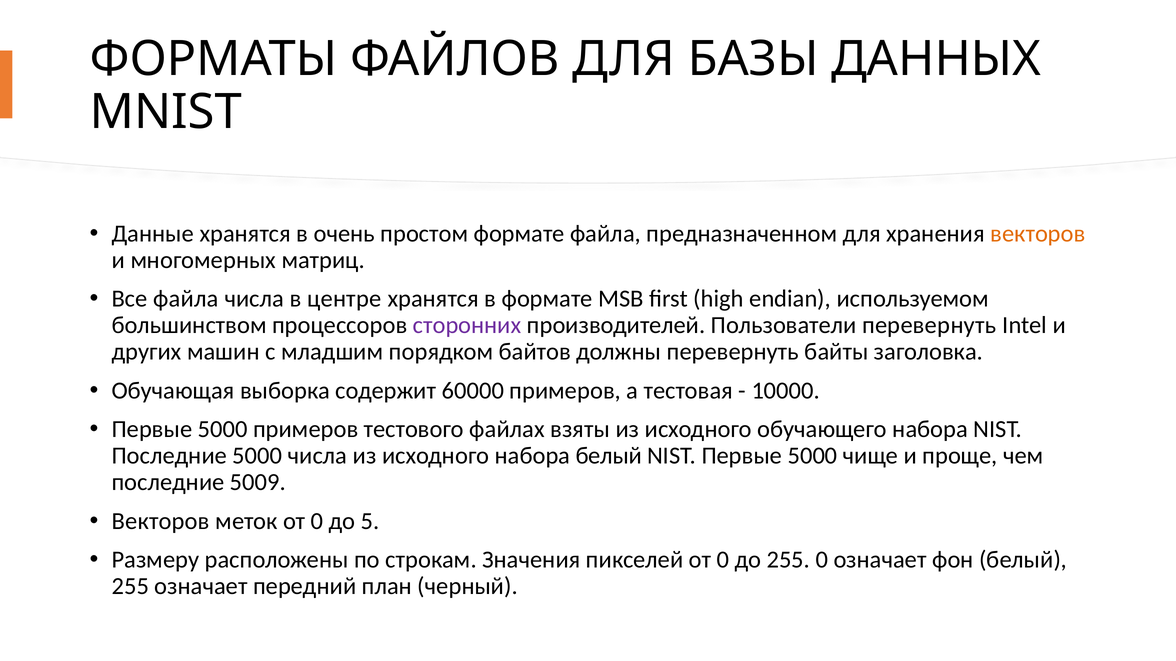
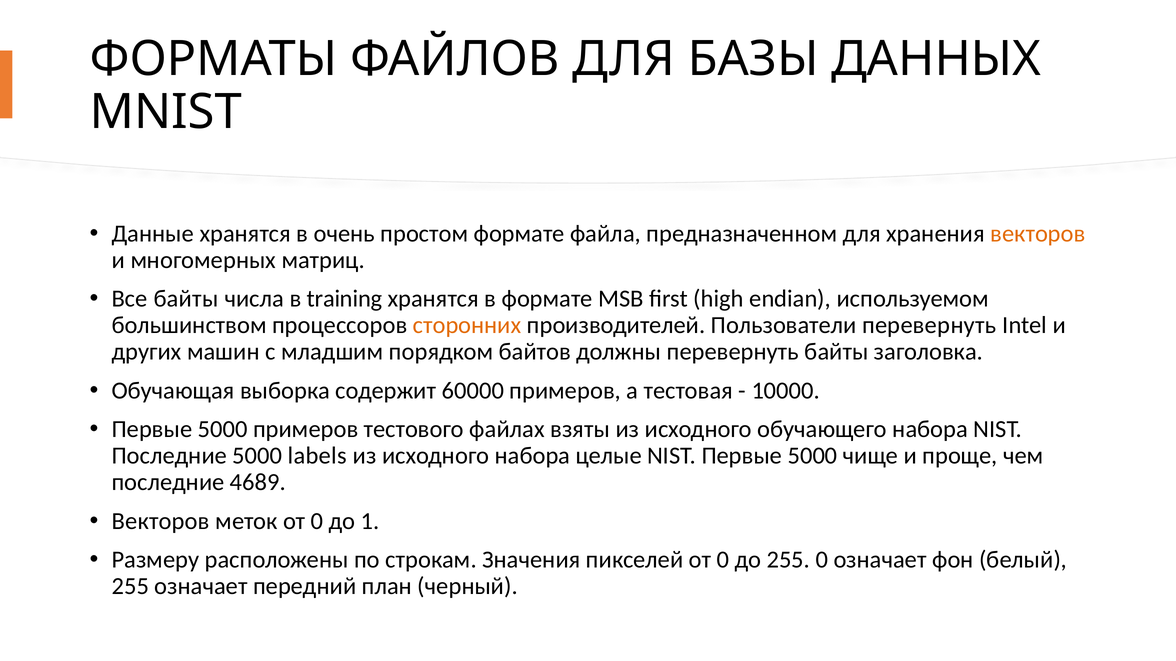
Все файла: файла -> байты
центре: центре -> training
сторонних colour: purple -> orange
5000 числа: числа -> labels
набора белый: белый -> целые
5009: 5009 -> 4689
5: 5 -> 1
